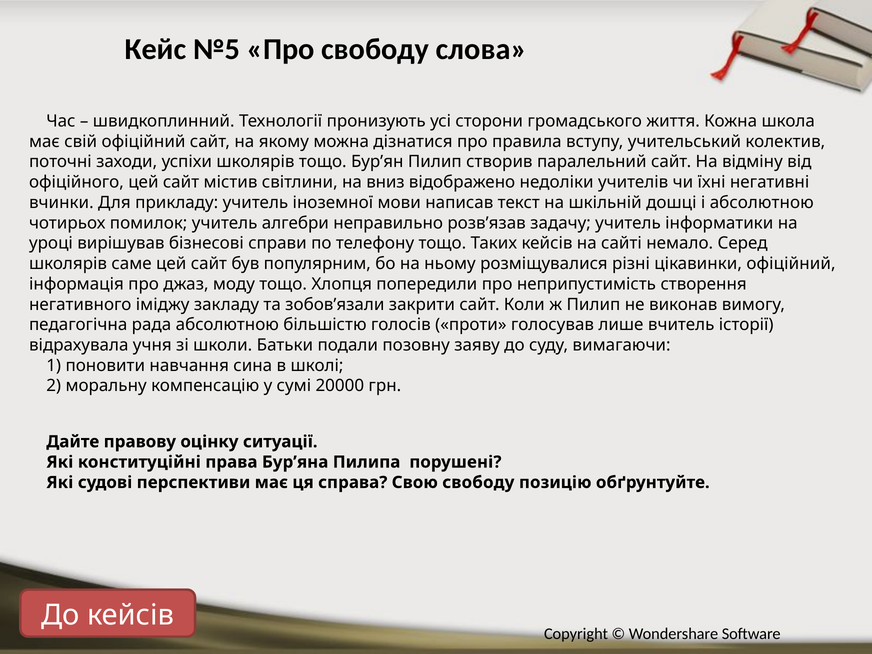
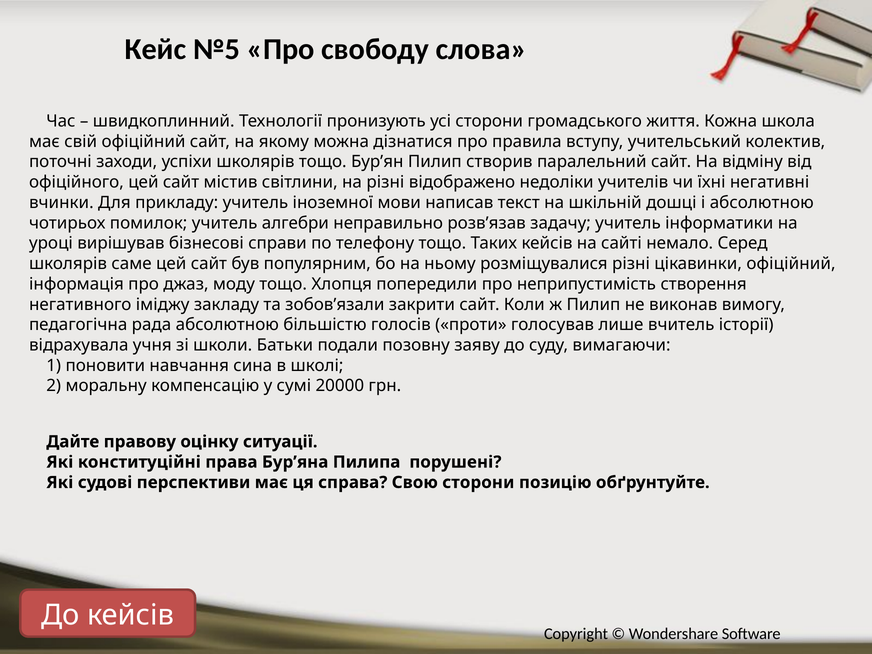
на вниз: вниз -> різні
Свою свободу: свободу -> сторони
